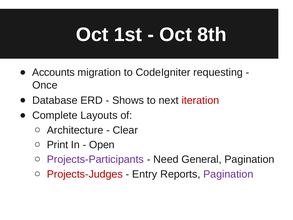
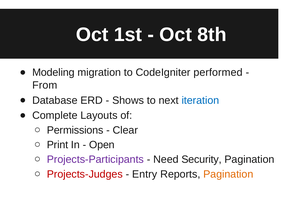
Accounts: Accounts -> Modeling
requesting: requesting -> performed
Once: Once -> From
iteration colour: red -> blue
Architecture: Architecture -> Permissions
General: General -> Security
Pagination at (228, 174) colour: purple -> orange
